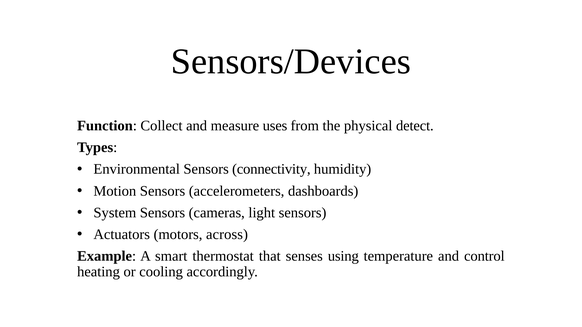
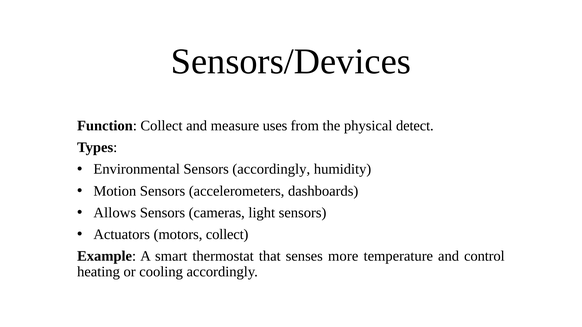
Sensors connectivity: connectivity -> accordingly
System: System -> Allows
motors across: across -> collect
using: using -> more
